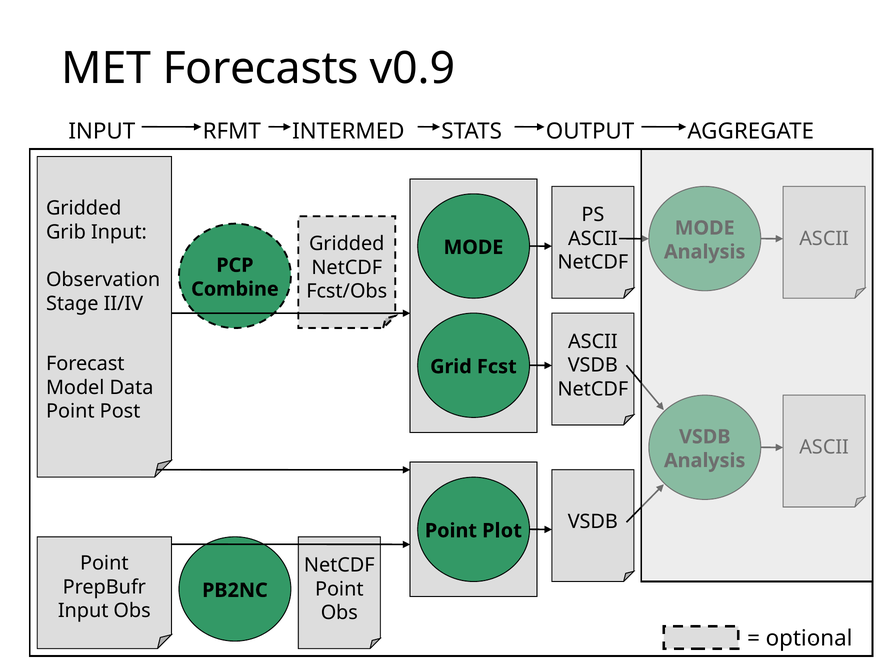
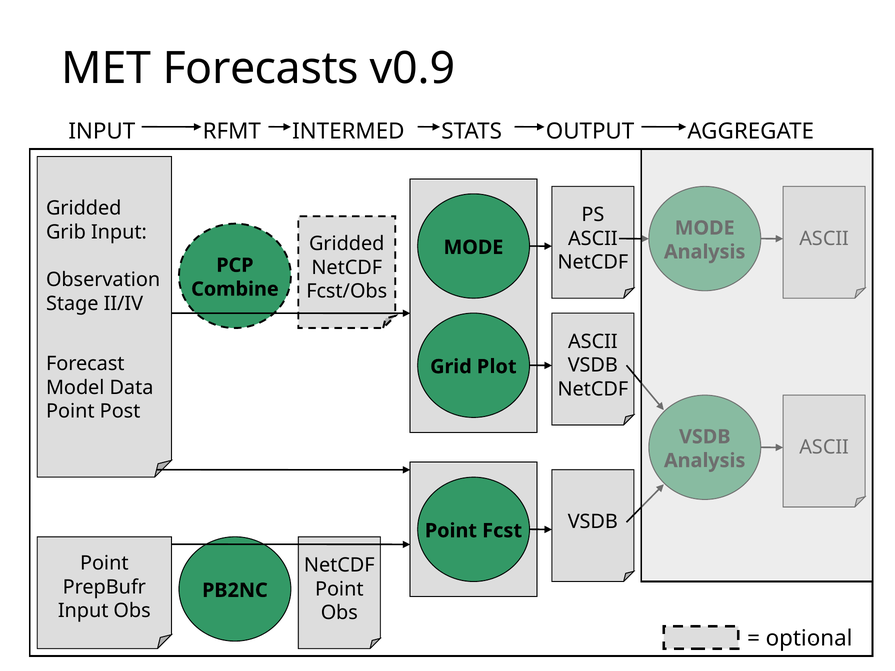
Fcst: Fcst -> Plot
Plot: Plot -> Fcst
